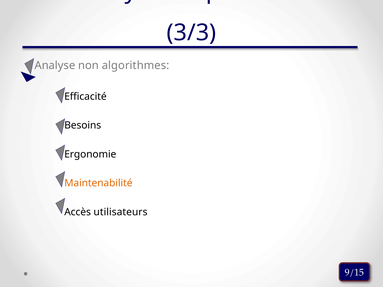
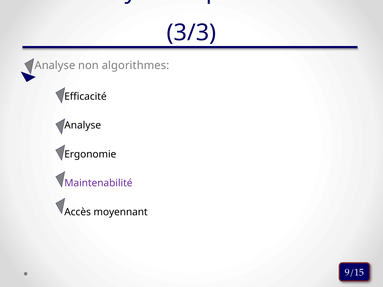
Besoins at (83, 125): Besoins -> Analyse
Maintenabilité colour: orange -> purple
utilisateurs: utilisateurs -> moyennant
